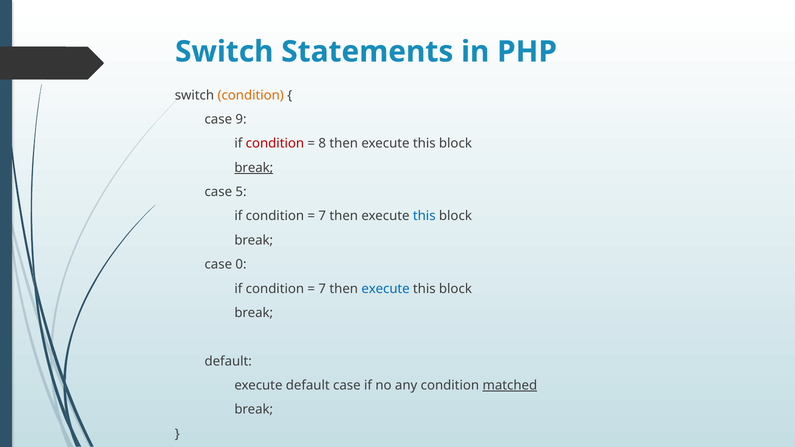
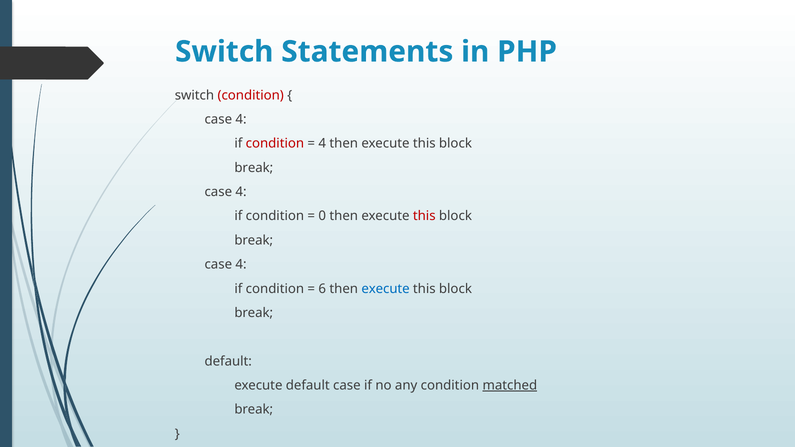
condition at (251, 95) colour: orange -> red
9 at (241, 120): 9 -> 4
8 at (322, 144): 8 -> 4
break at (254, 168) underline: present -> none
5 at (241, 192): 5 -> 4
7 at (322, 216): 7 -> 0
this at (424, 216) colour: blue -> red
0 at (241, 265): 0 -> 4
7 at (322, 289): 7 -> 6
